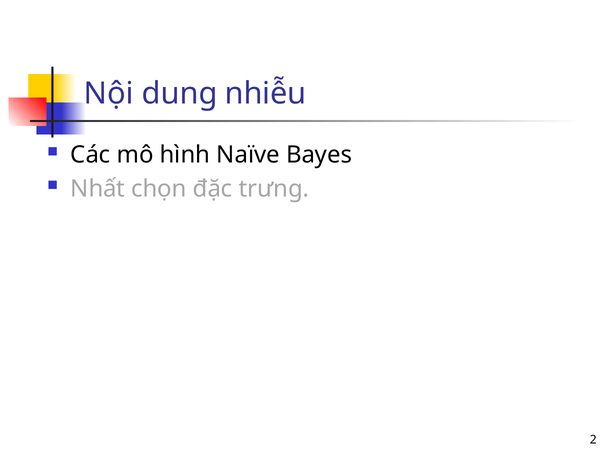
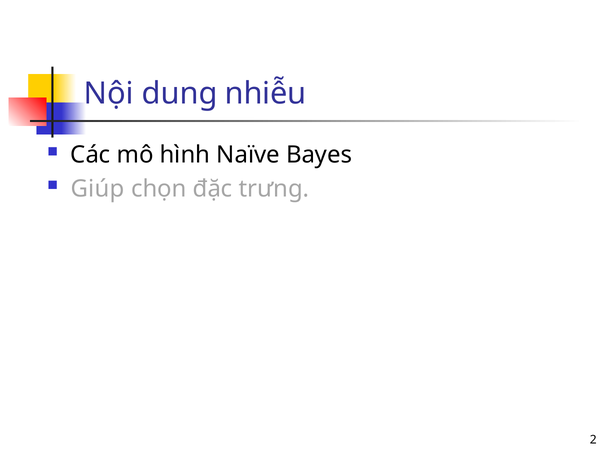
Nhất: Nhất -> Giúp
